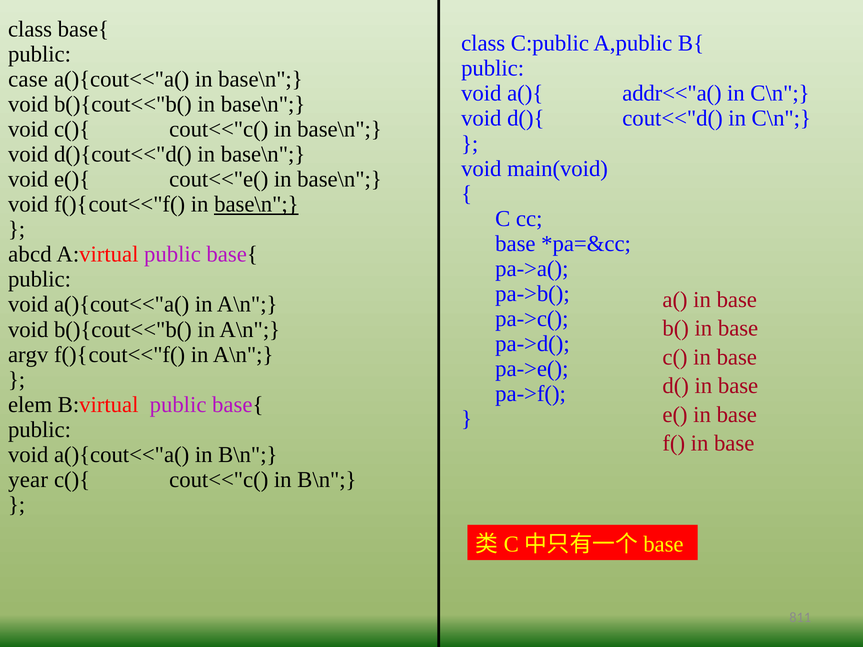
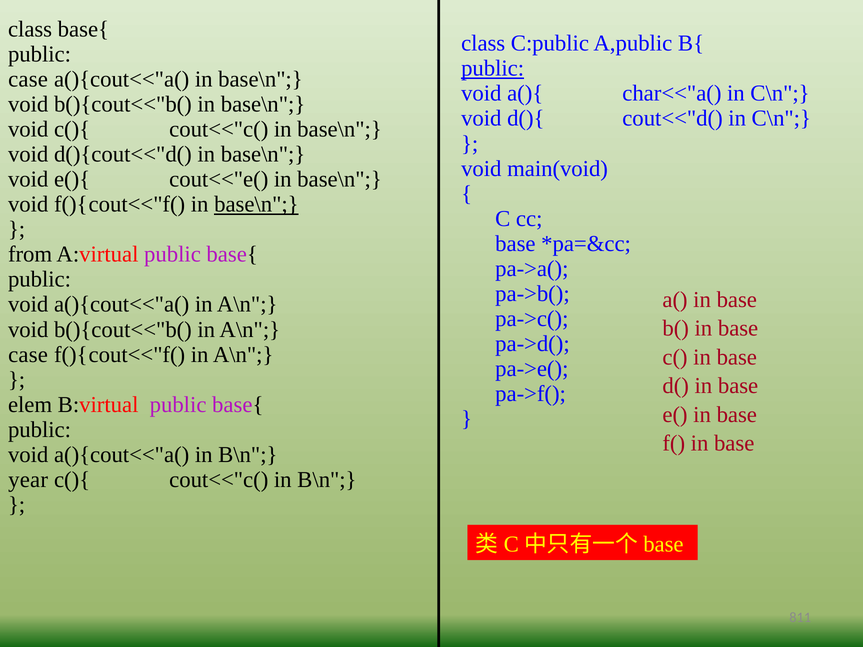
public at (493, 68) underline: none -> present
addr<<"a(: addr<<"a( -> char<<"a(
abcd: abcd -> from
argv at (28, 355): argv -> case
